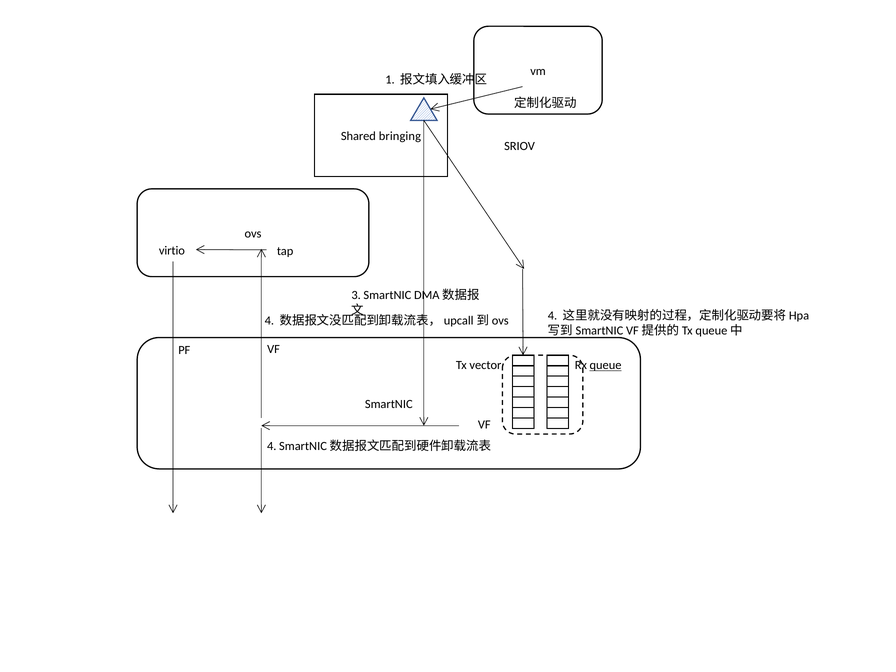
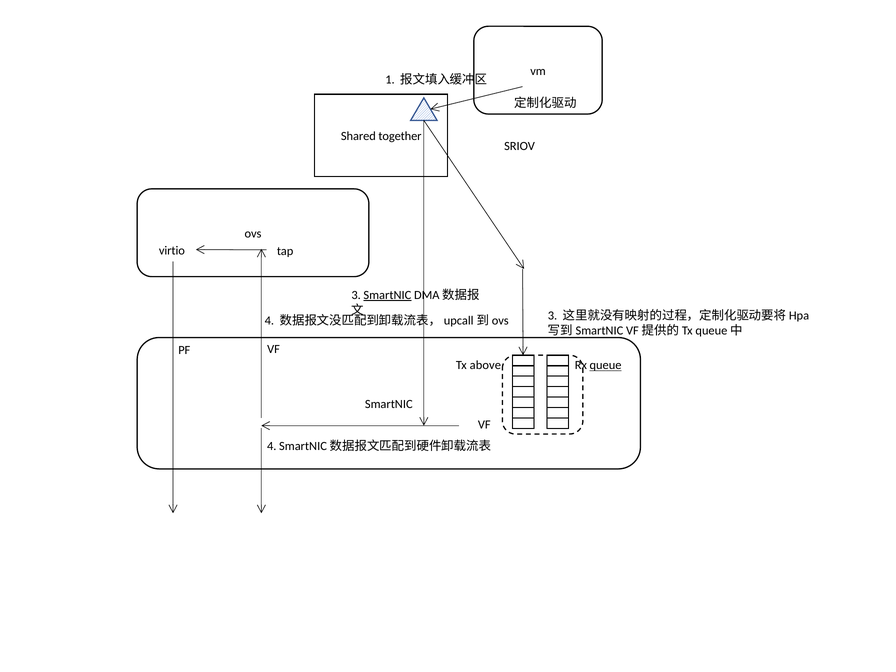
bringing: bringing -> together
SmartNIC at (387, 295) underline: none -> present
4 at (553, 316): 4 -> 3
vector: vector -> above
